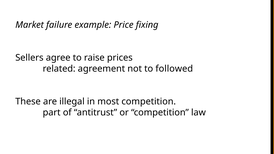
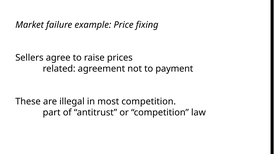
followed: followed -> payment
